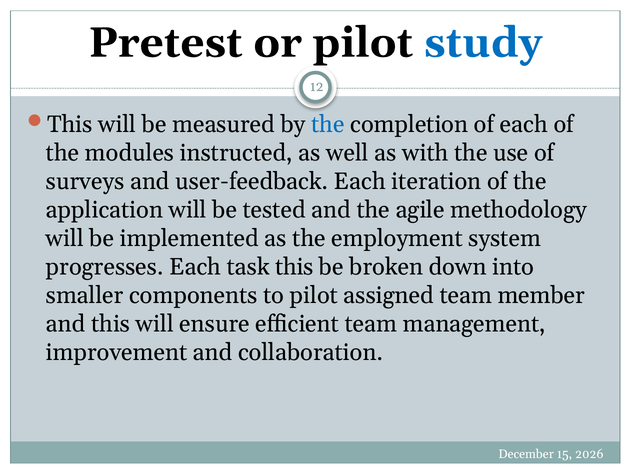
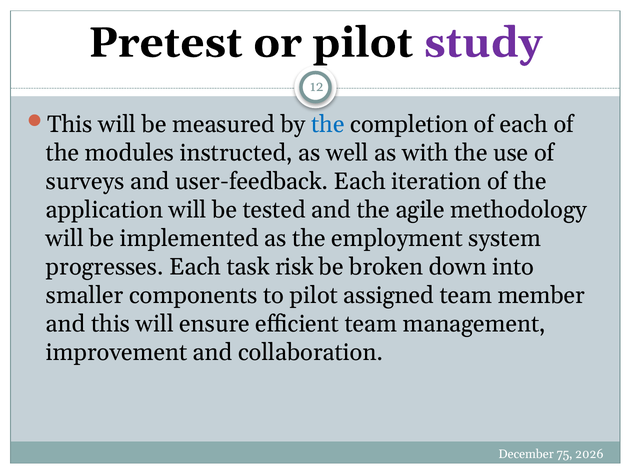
study colour: blue -> purple
task this: this -> risk
15: 15 -> 75
